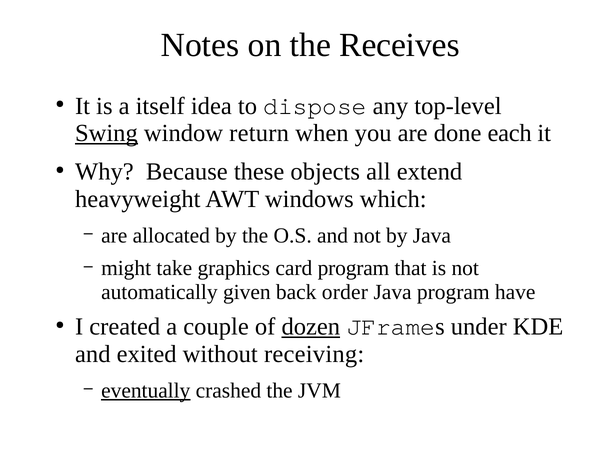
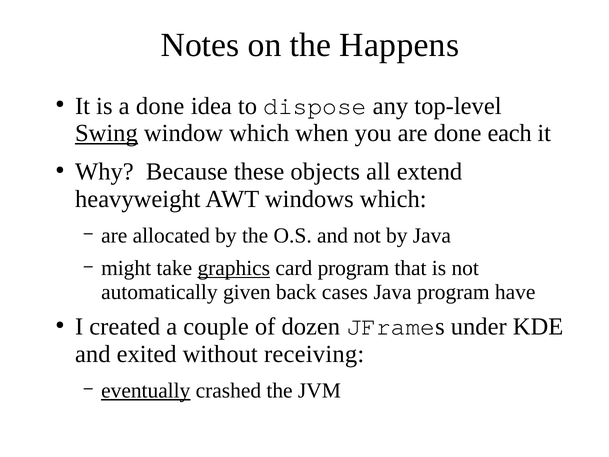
Receives: Receives -> Happens
a itself: itself -> done
window return: return -> which
graphics underline: none -> present
order: order -> cases
dozen underline: present -> none
